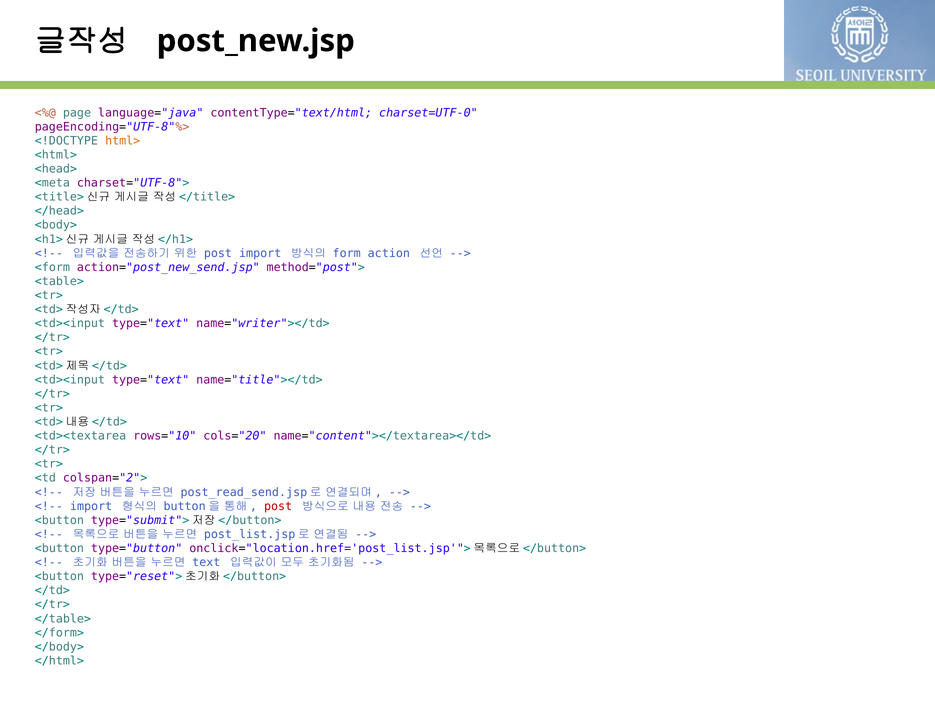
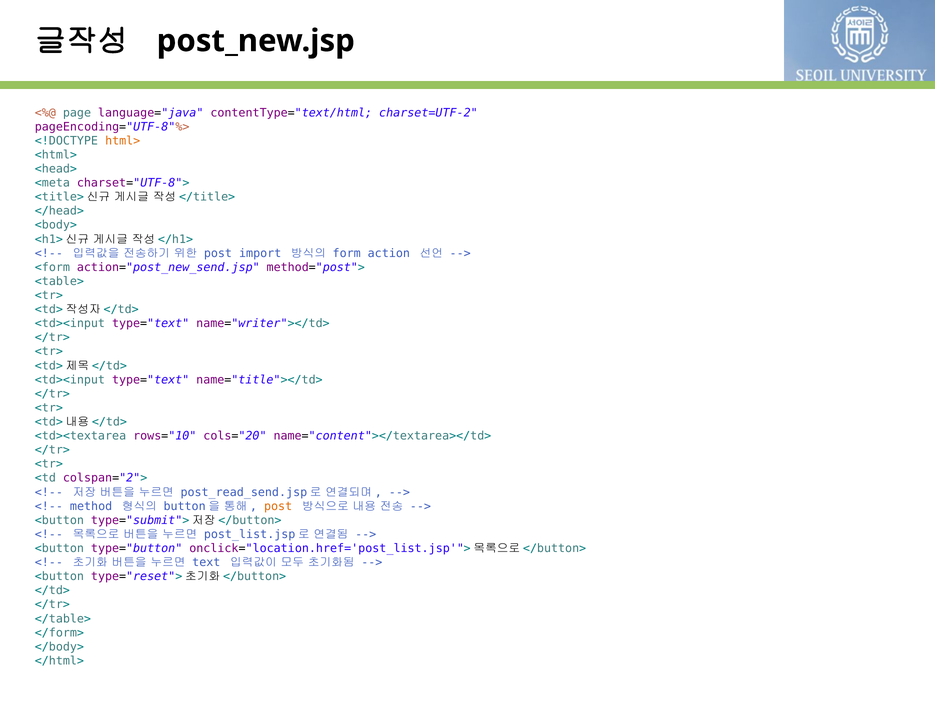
charset=UTF-0: charset=UTF-0 -> charset=UTF-2
import at (91, 506): import -> method
post at (278, 506) colour: red -> orange
